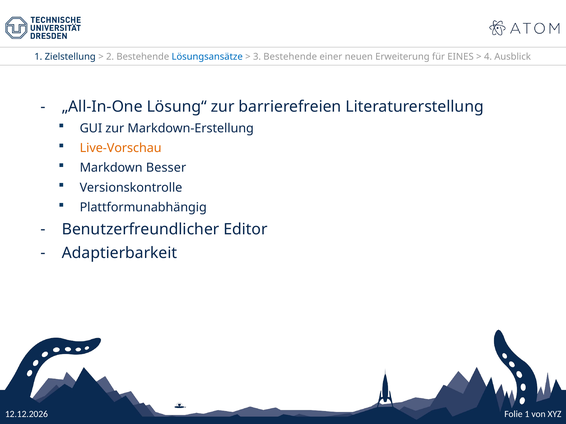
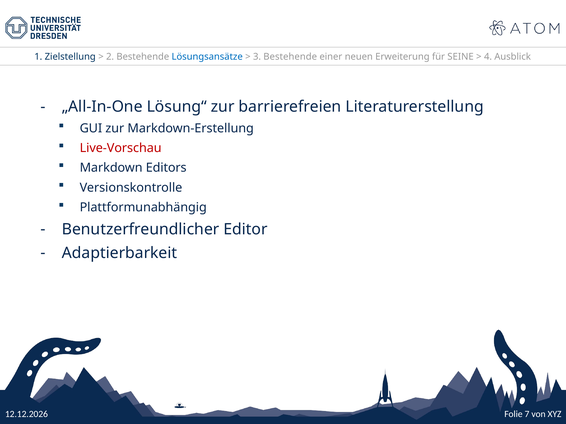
EINES: EINES -> SEINE
Live-Vorschau colour: orange -> red
Besser: Besser -> Editors
Folie 1: 1 -> 7
